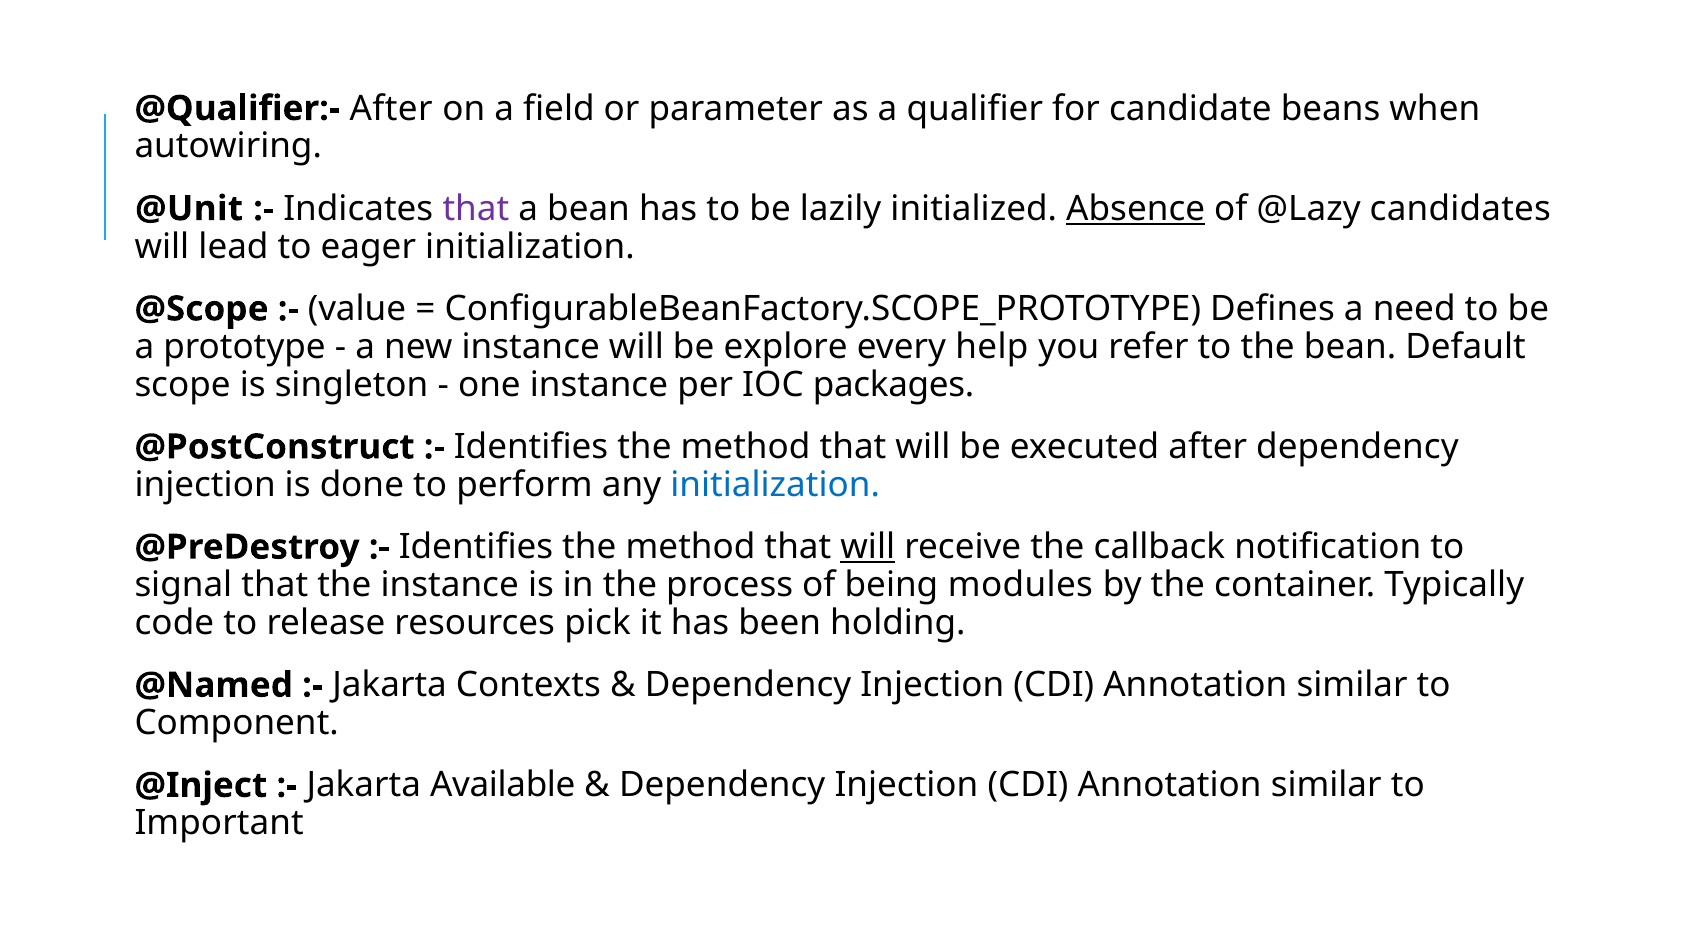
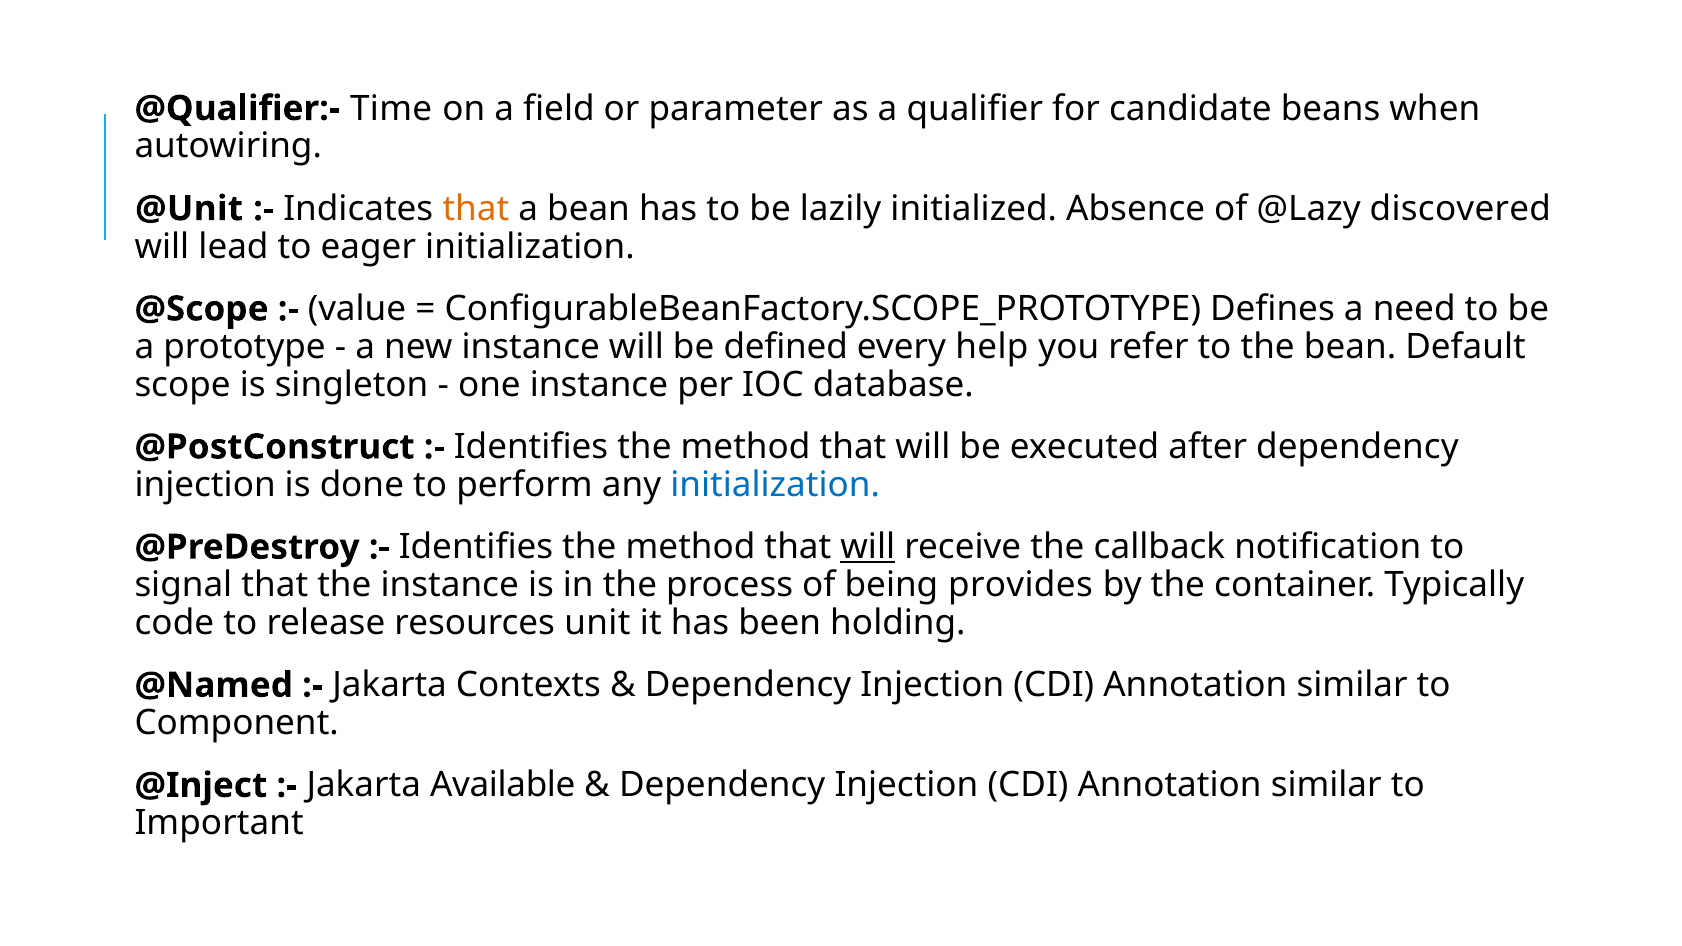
@Qualifier:- After: After -> Time
that at (476, 209) colour: purple -> orange
Absence underline: present -> none
candidates: candidates -> discovered
explore: explore -> defined
packages: packages -> database
modules: modules -> provides
pick: pick -> unit
